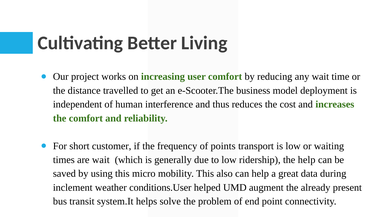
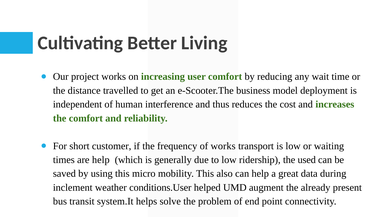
of points: points -> works
are wait: wait -> help
the help: help -> used
